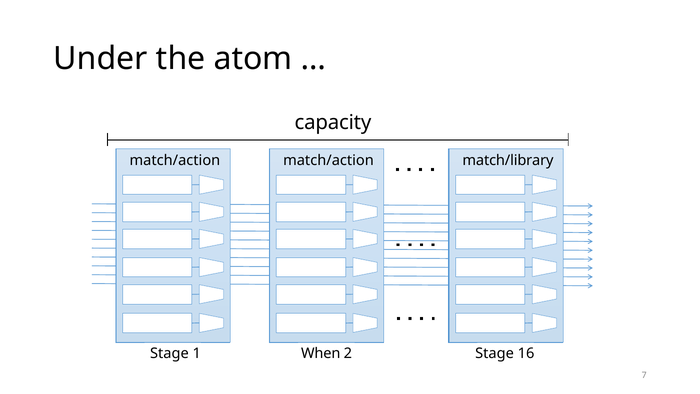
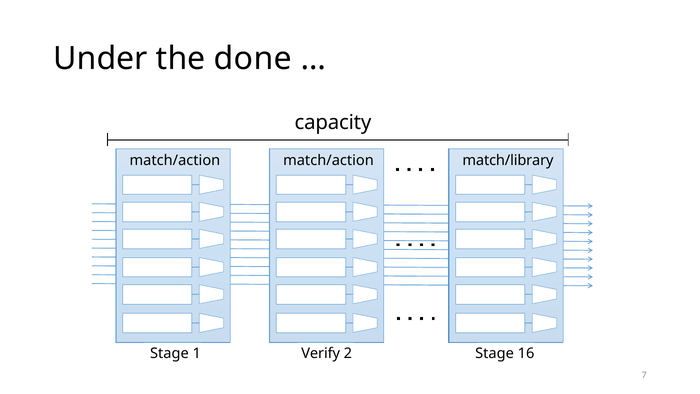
atom: atom -> done
When: When -> Verify
